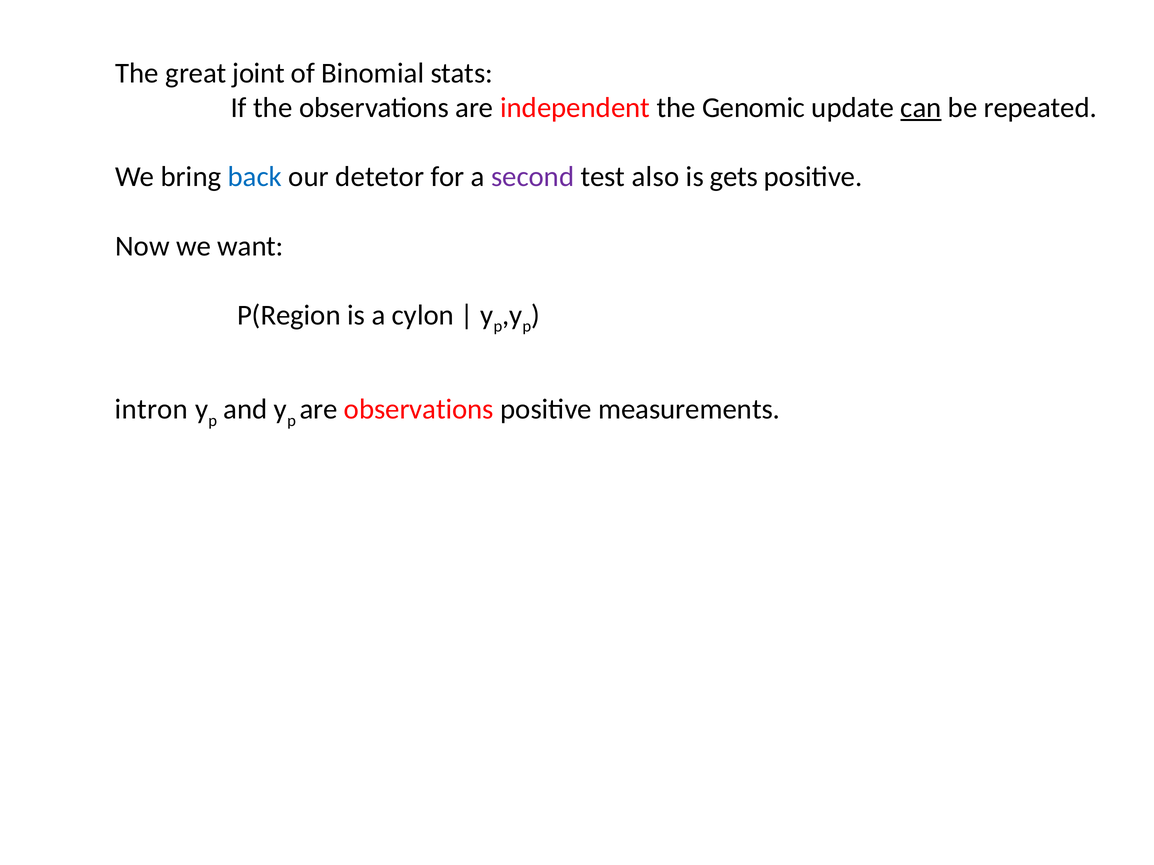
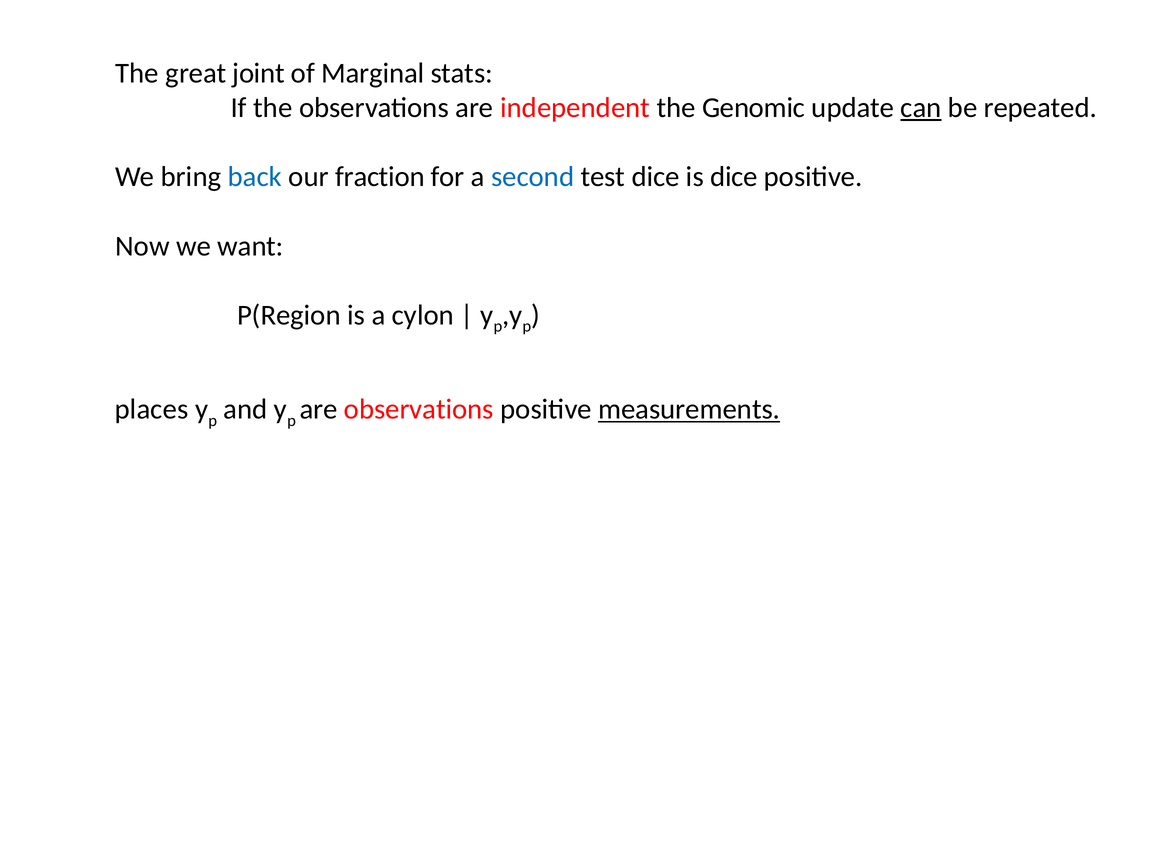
Binomial: Binomial -> Marginal
detetor: detetor -> fraction
second colour: purple -> blue
test also: also -> dice
is gets: gets -> dice
intron: intron -> places
measurements underline: none -> present
